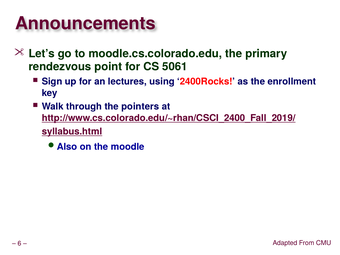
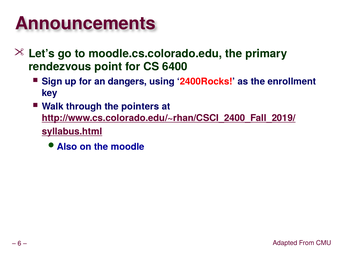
5061: 5061 -> 6400
lectures: lectures -> dangers
